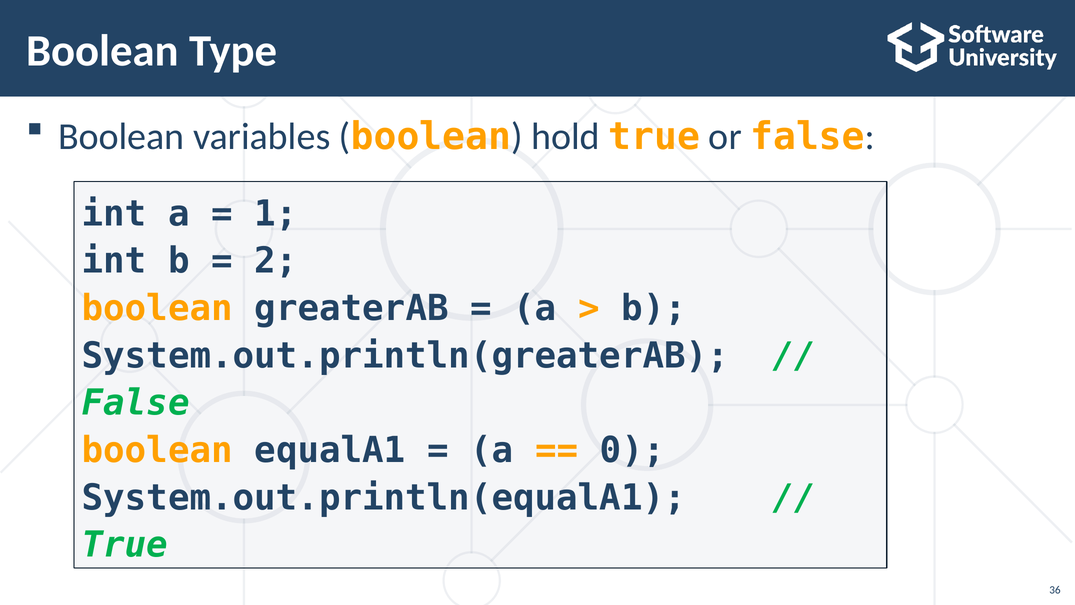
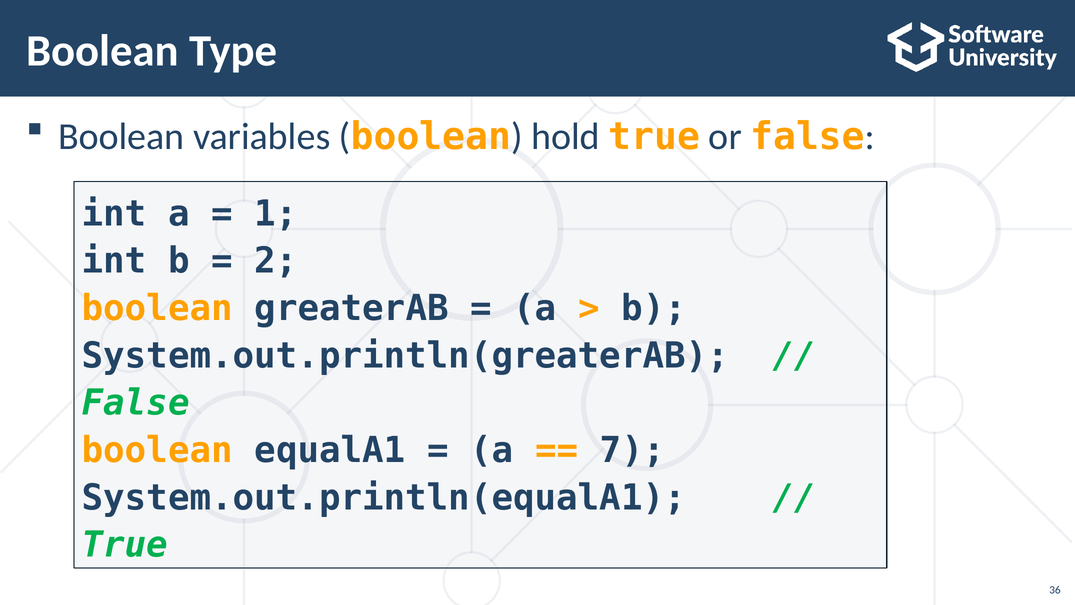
0: 0 -> 7
